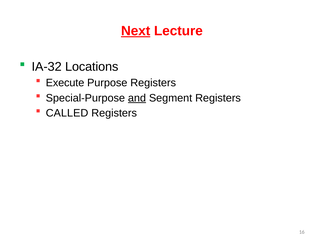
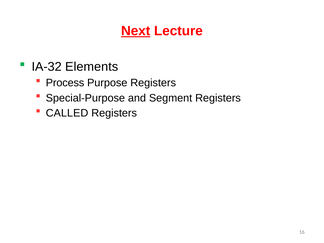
Locations: Locations -> Elements
Execute: Execute -> Process
and underline: present -> none
